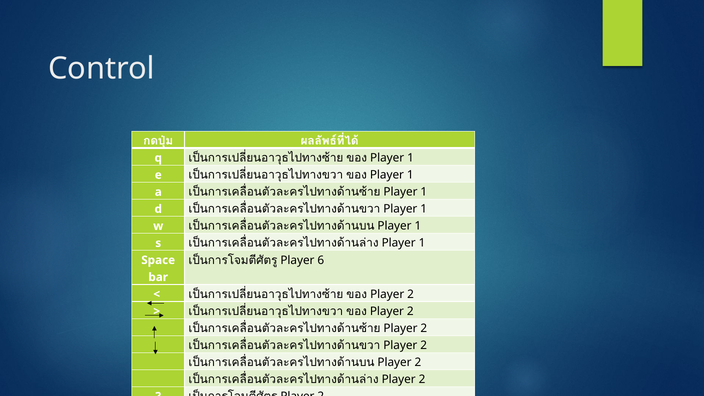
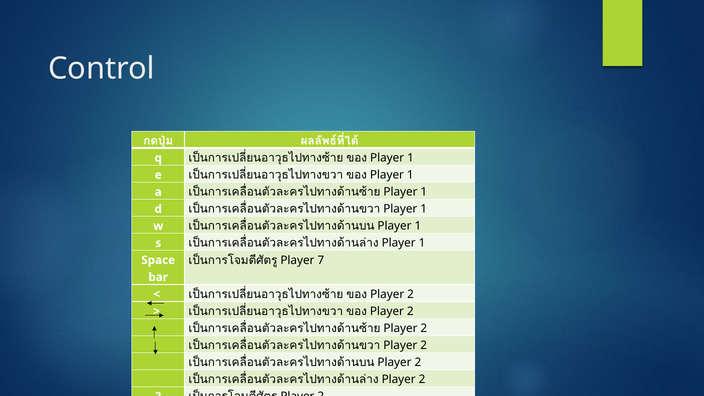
6: 6 -> 7
